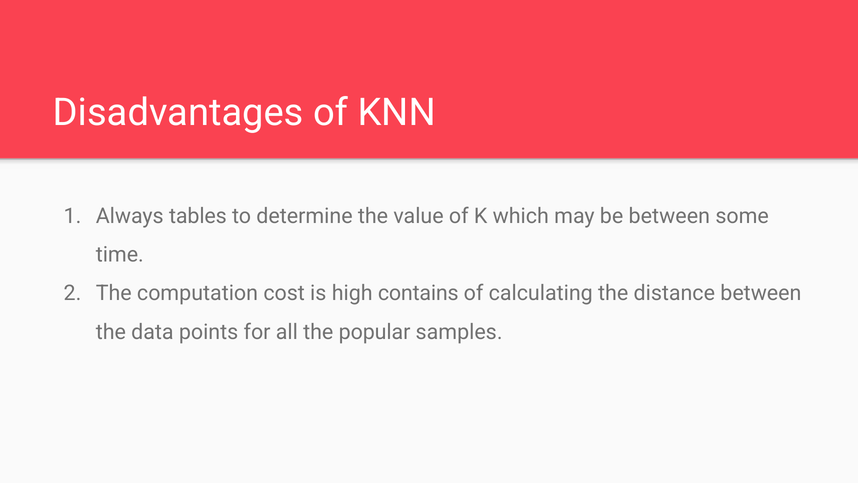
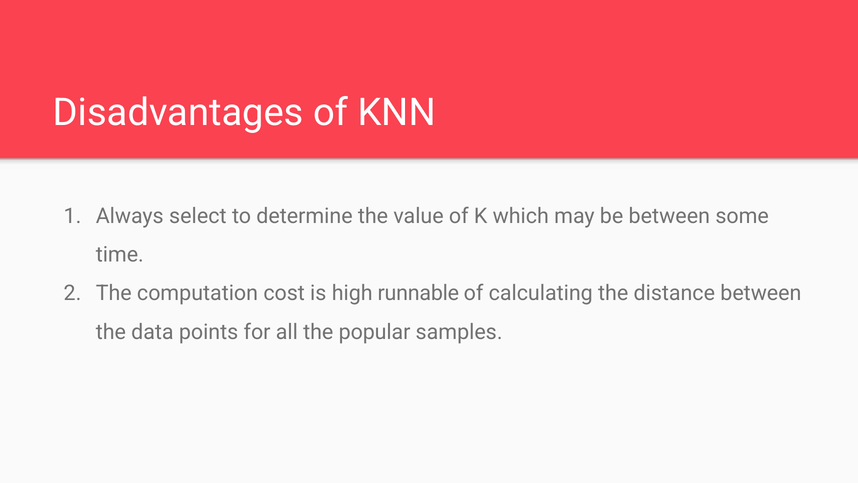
tables: tables -> select
contains: contains -> runnable
